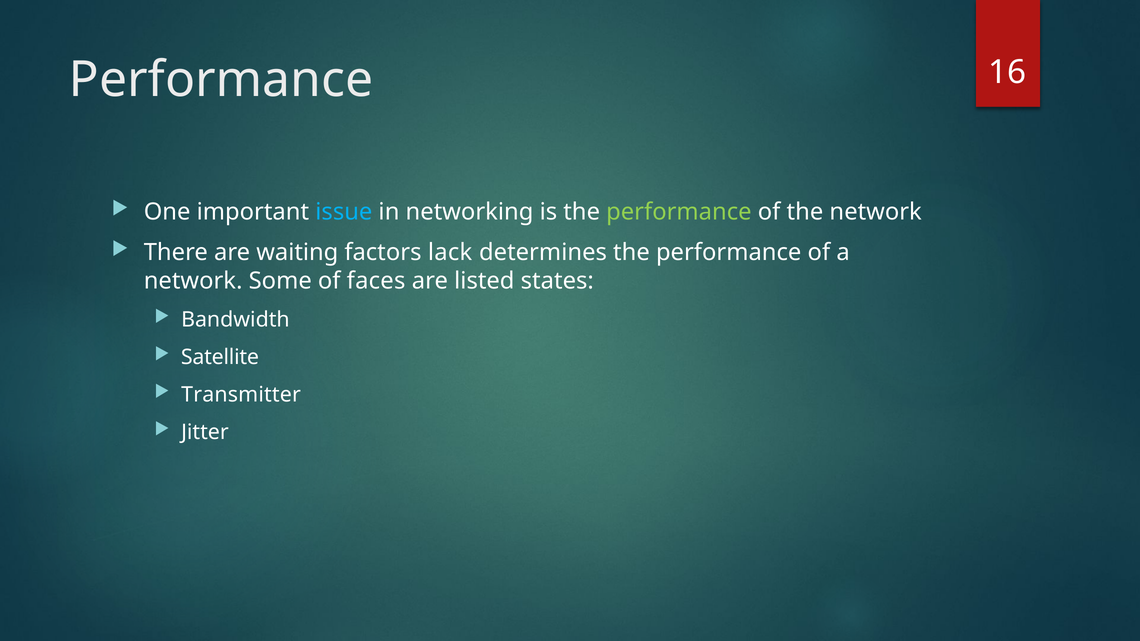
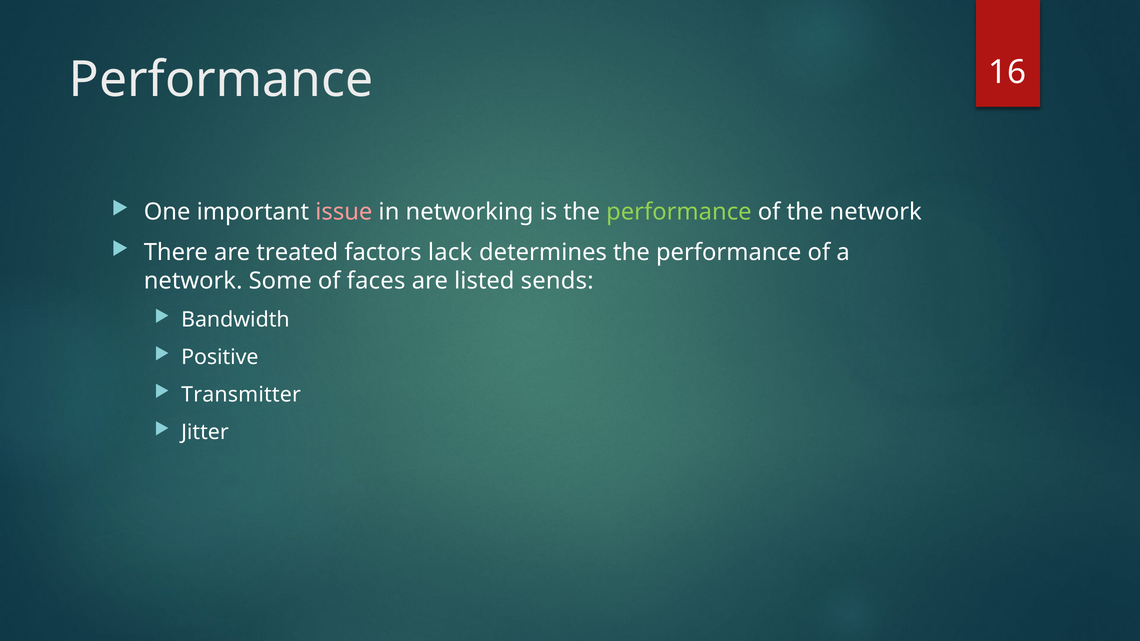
issue colour: light blue -> pink
waiting: waiting -> treated
states: states -> sends
Satellite: Satellite -> Positive
